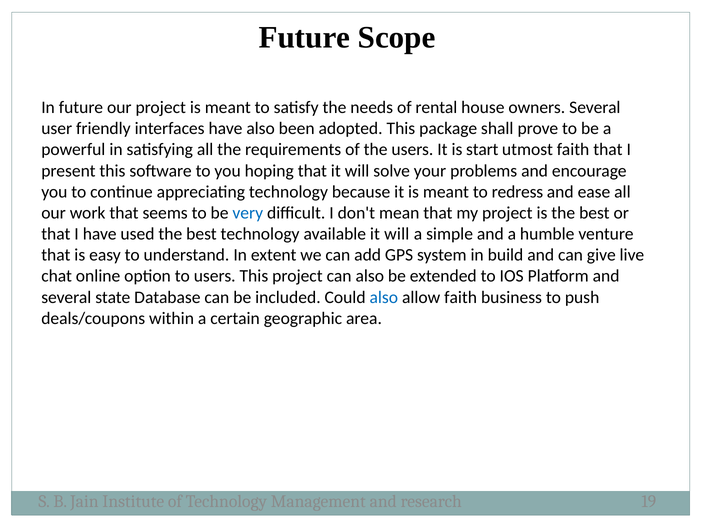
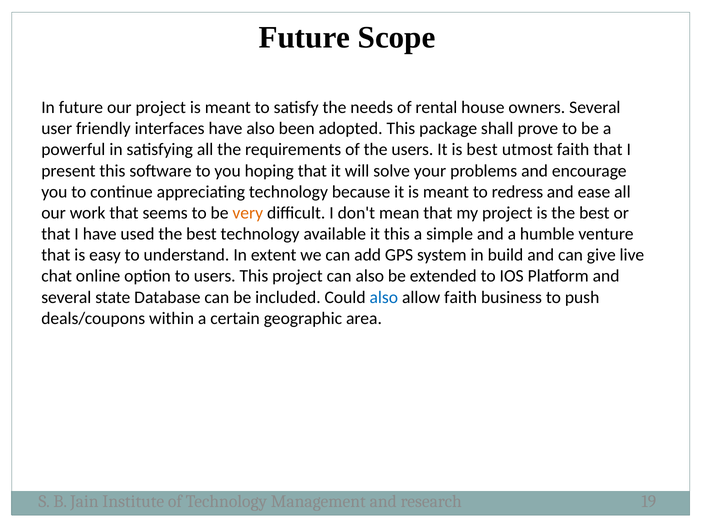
is start: start -> best
very colour: blue -> orange
available it will: will -> this
